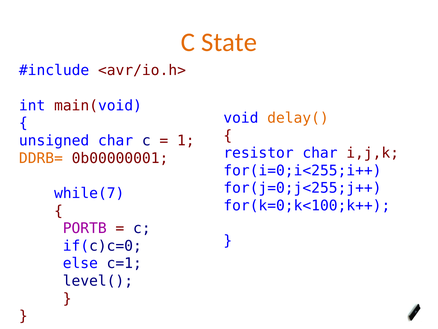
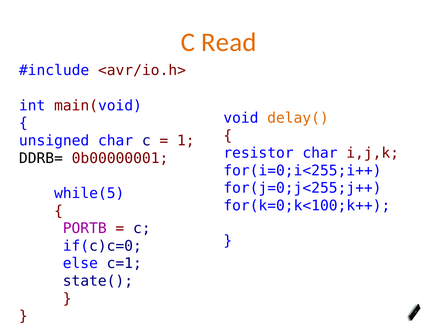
State: State -> Read
DDRB= colour: orange -> black
while(7: while(7 -> while(5
level(: level( -> state(
